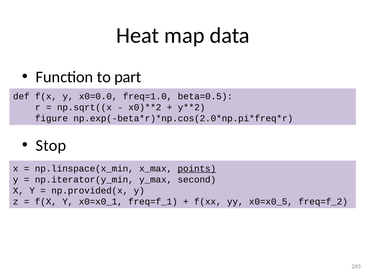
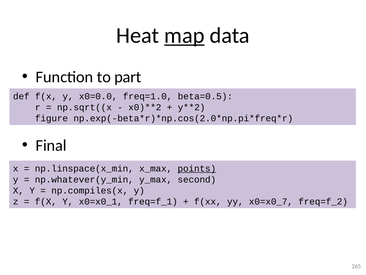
map underline: none -> present
Stop: Stop -> Final
np.iterator(y_min: np.iterator(y_min -> np.whatever(y_min
np.provided(x: np.provided(x -> np.compiles(x
x0=x0_5: x0=x0_5 -> x0=x0_7
